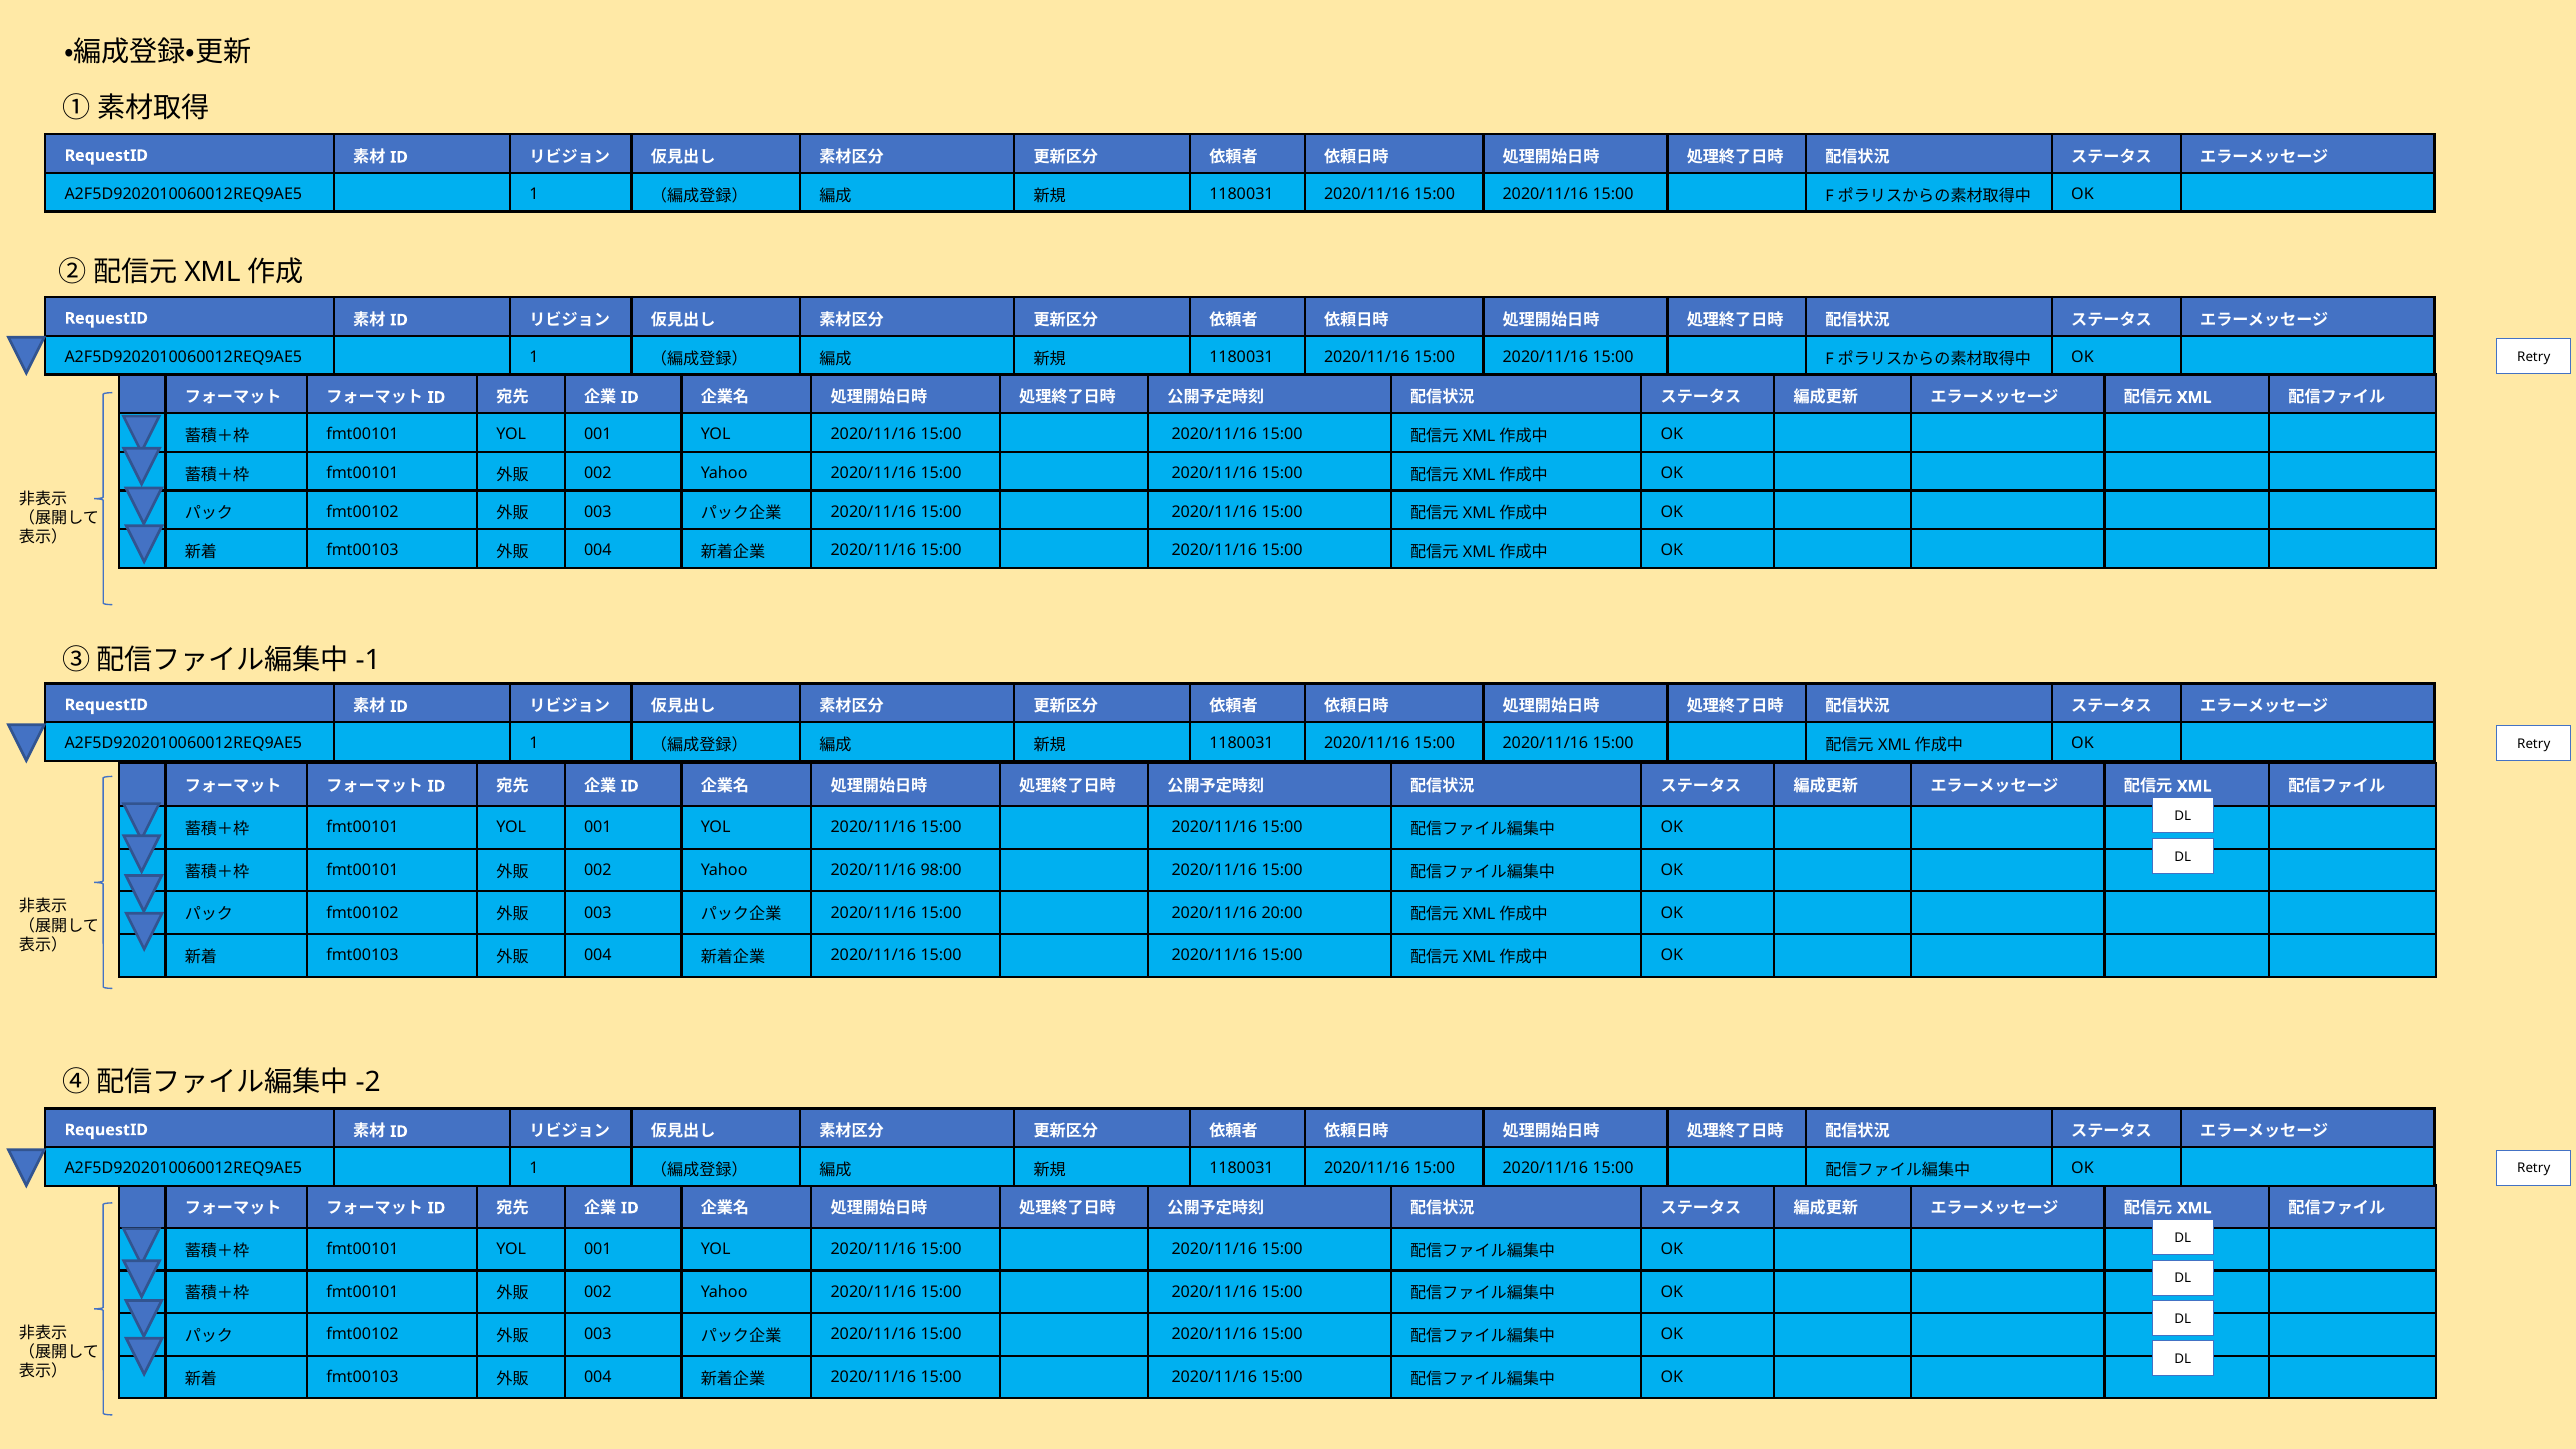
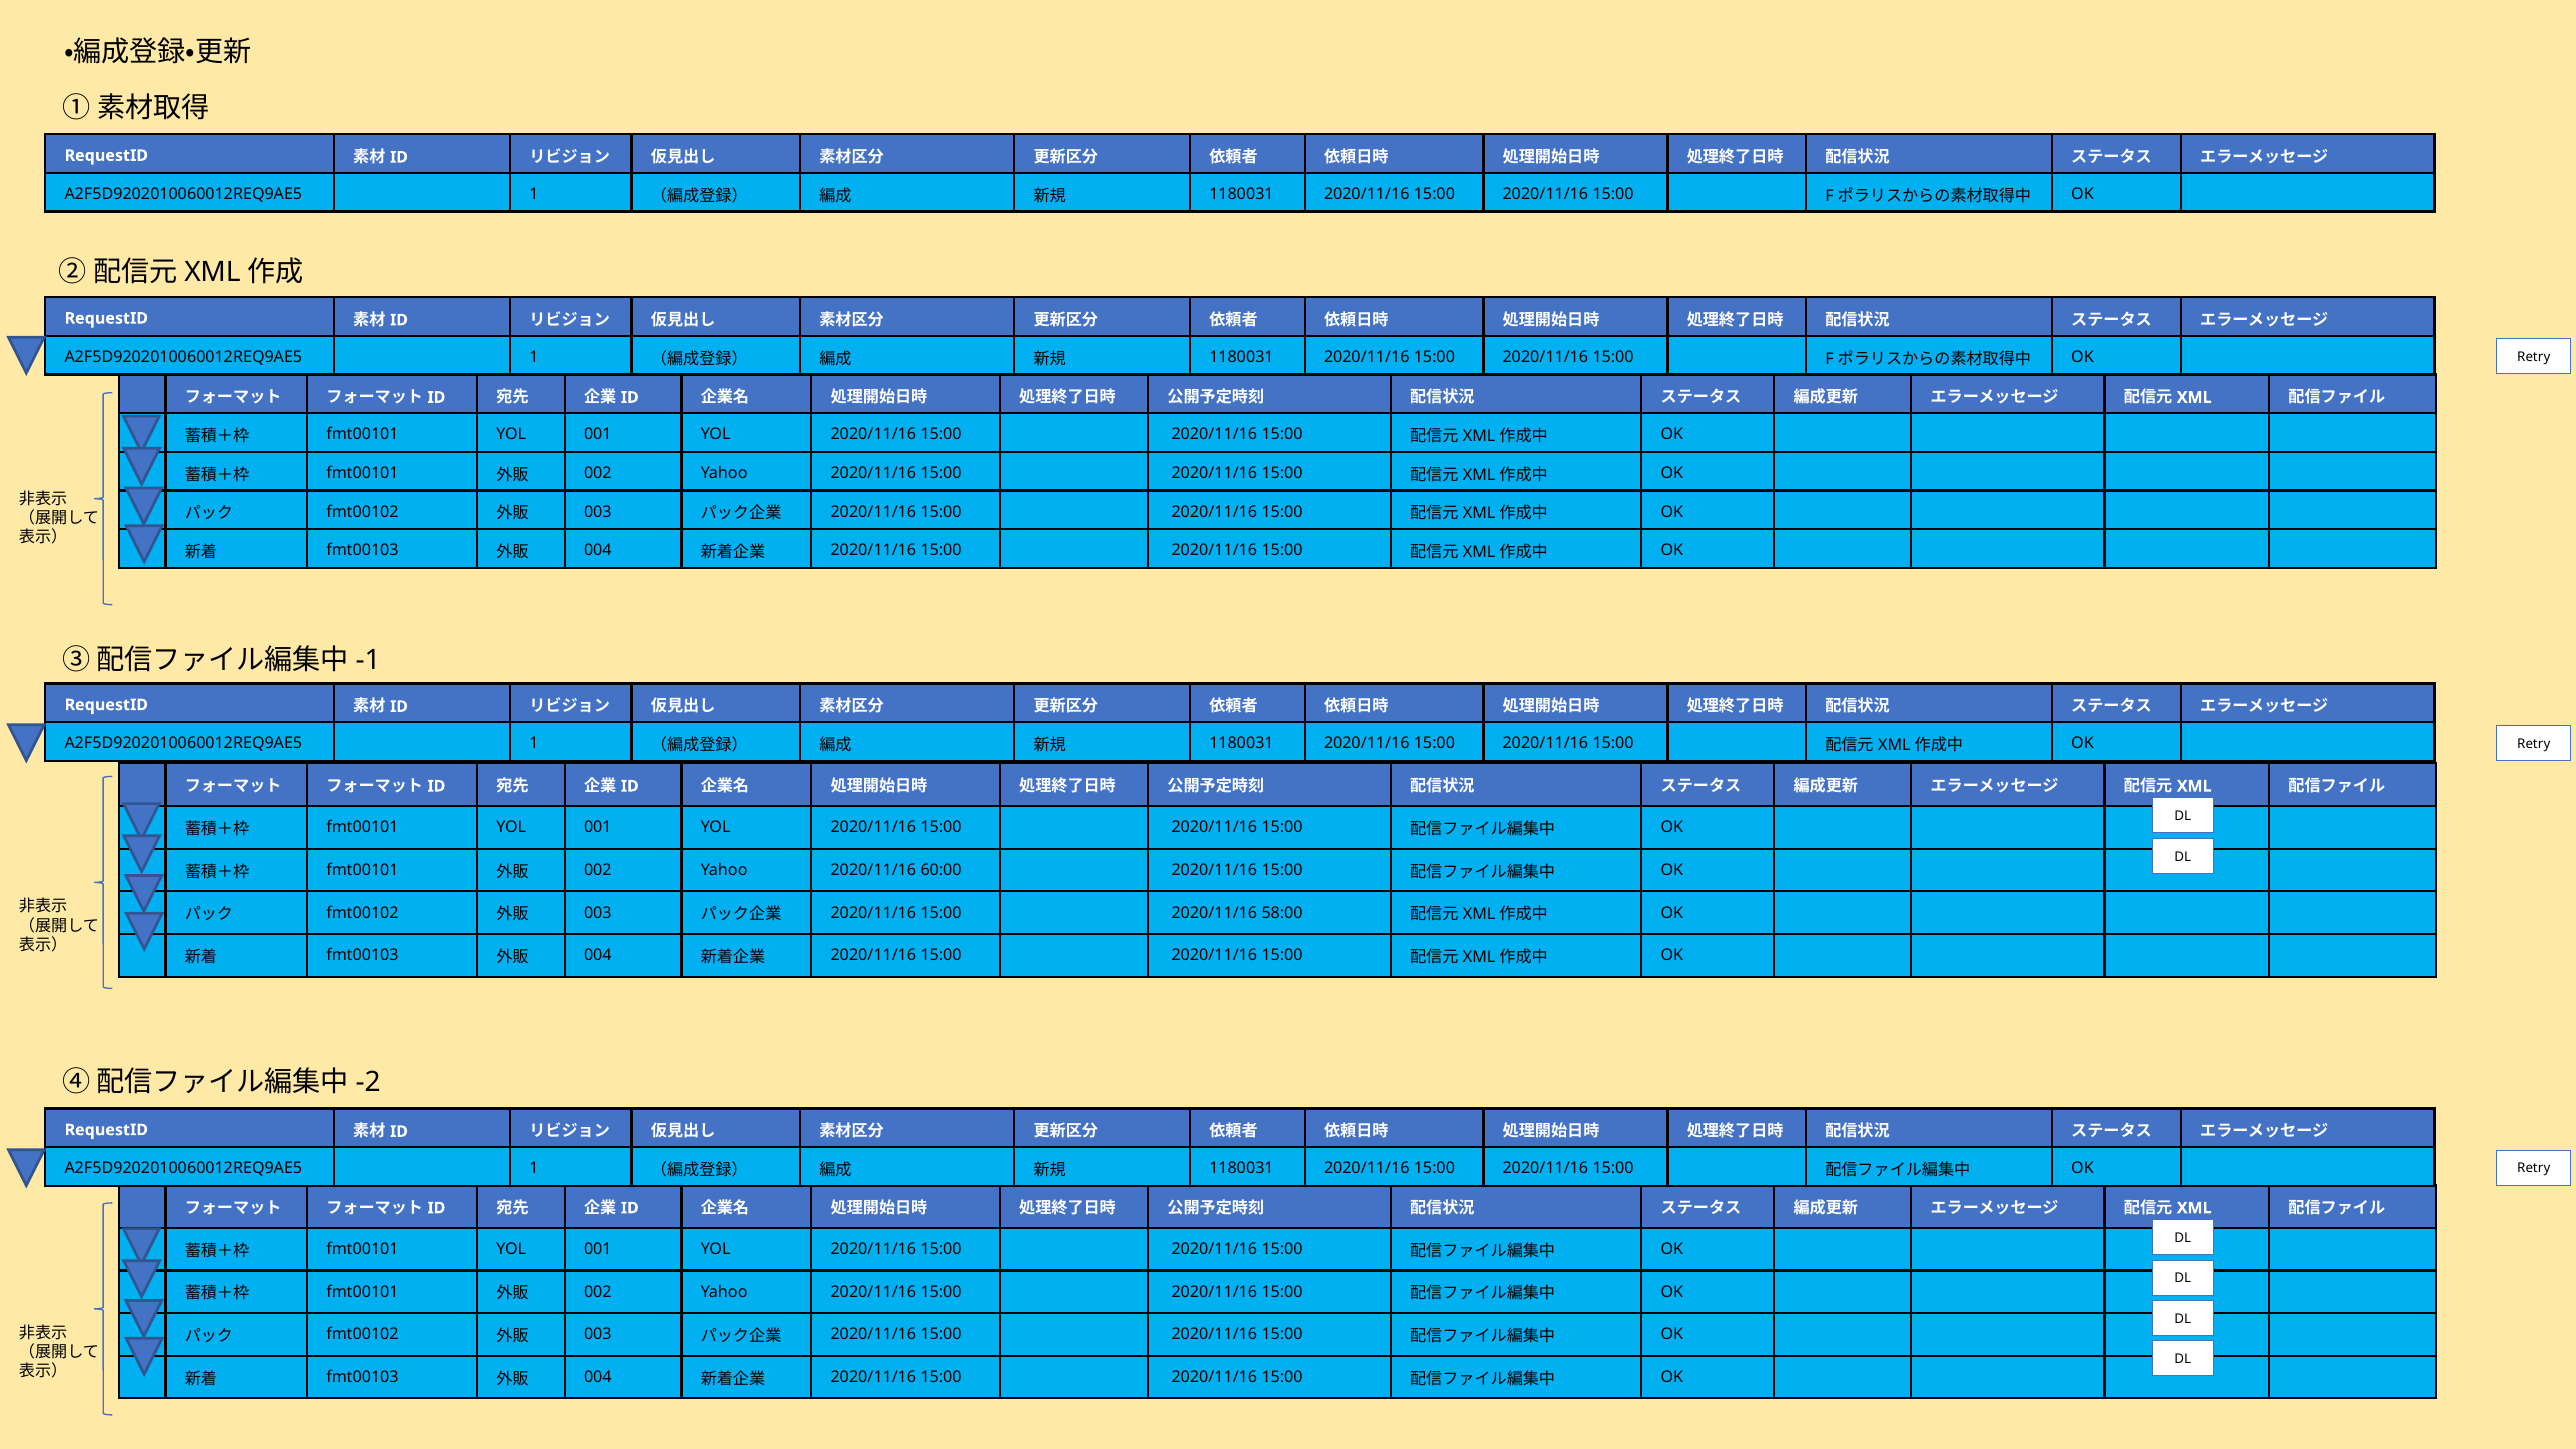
98:00: 98:00 -> 60:00
20:00: 20:00 -> 58:00
